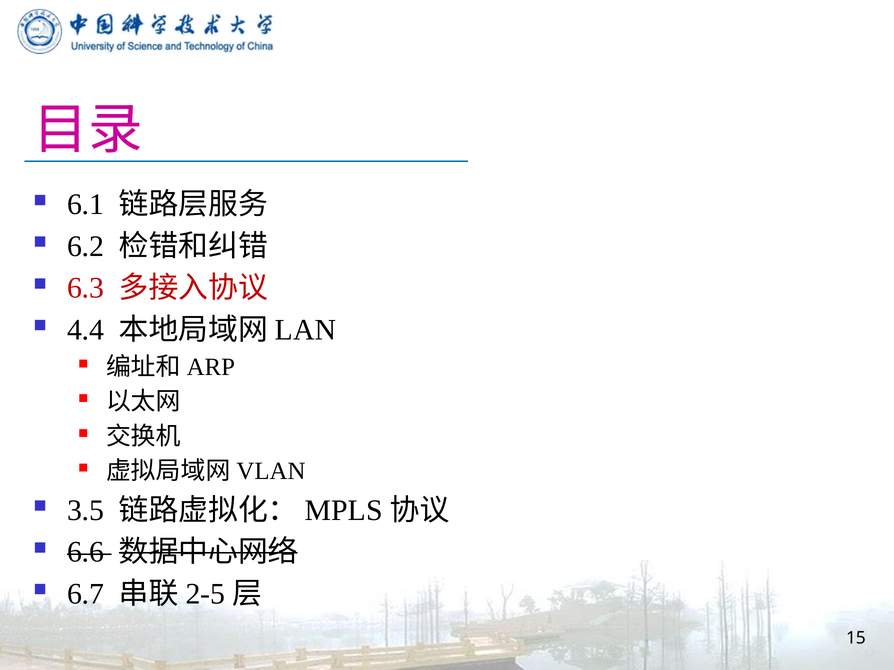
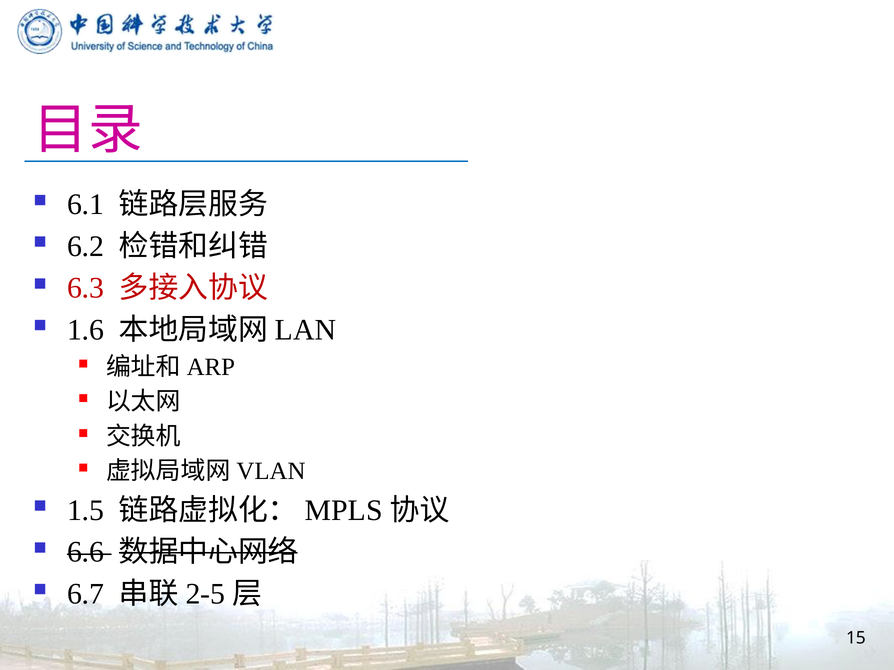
4.4: 4.4 -> 1.6
3.5: 3.5 -> 1.5
